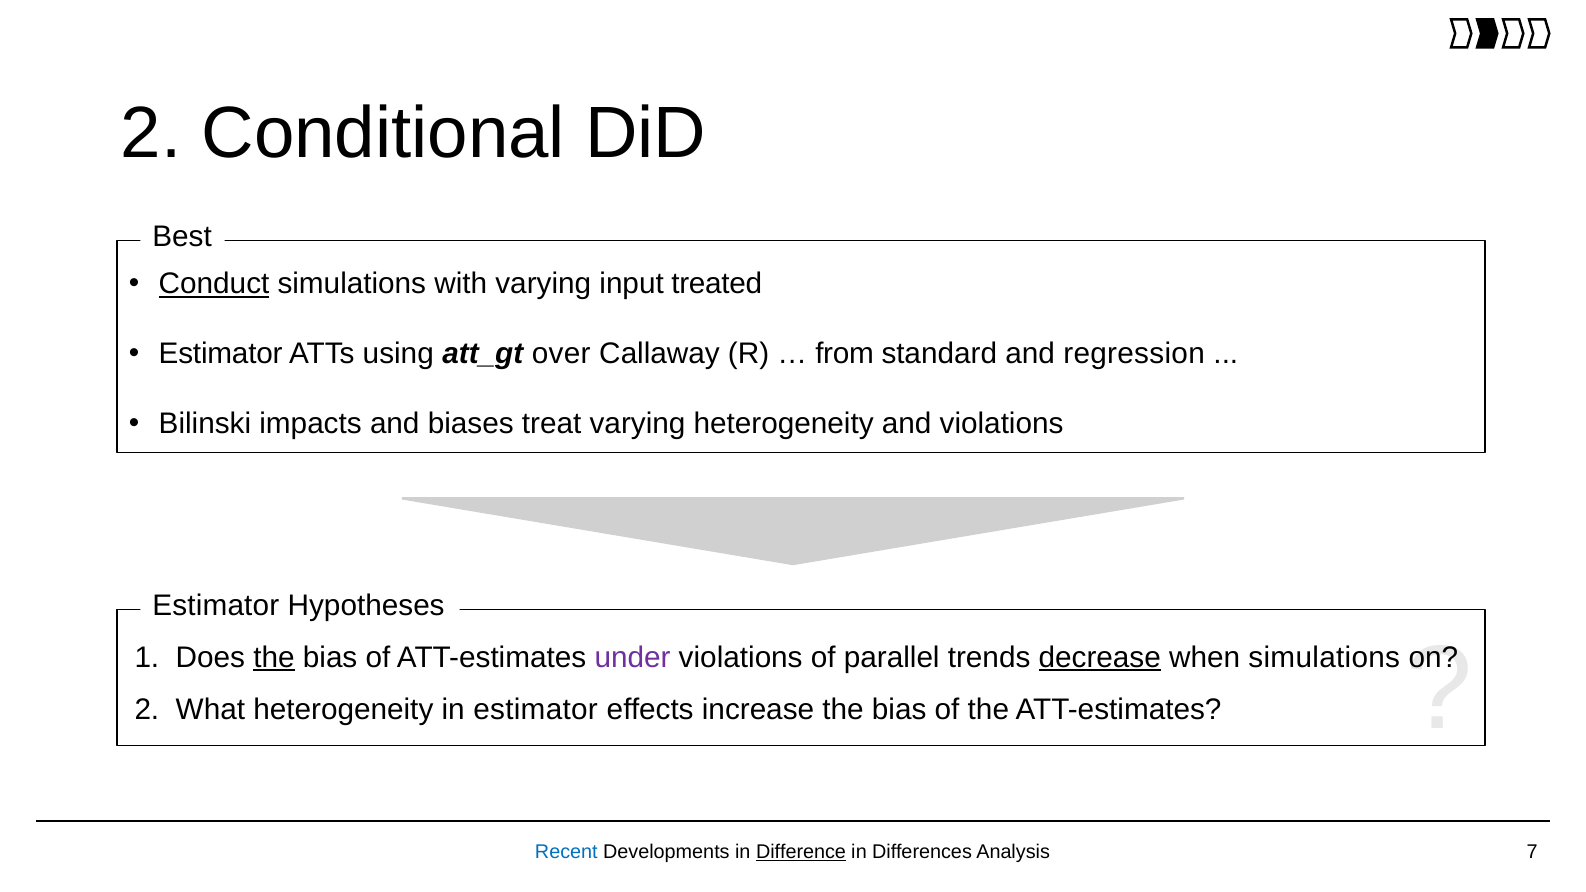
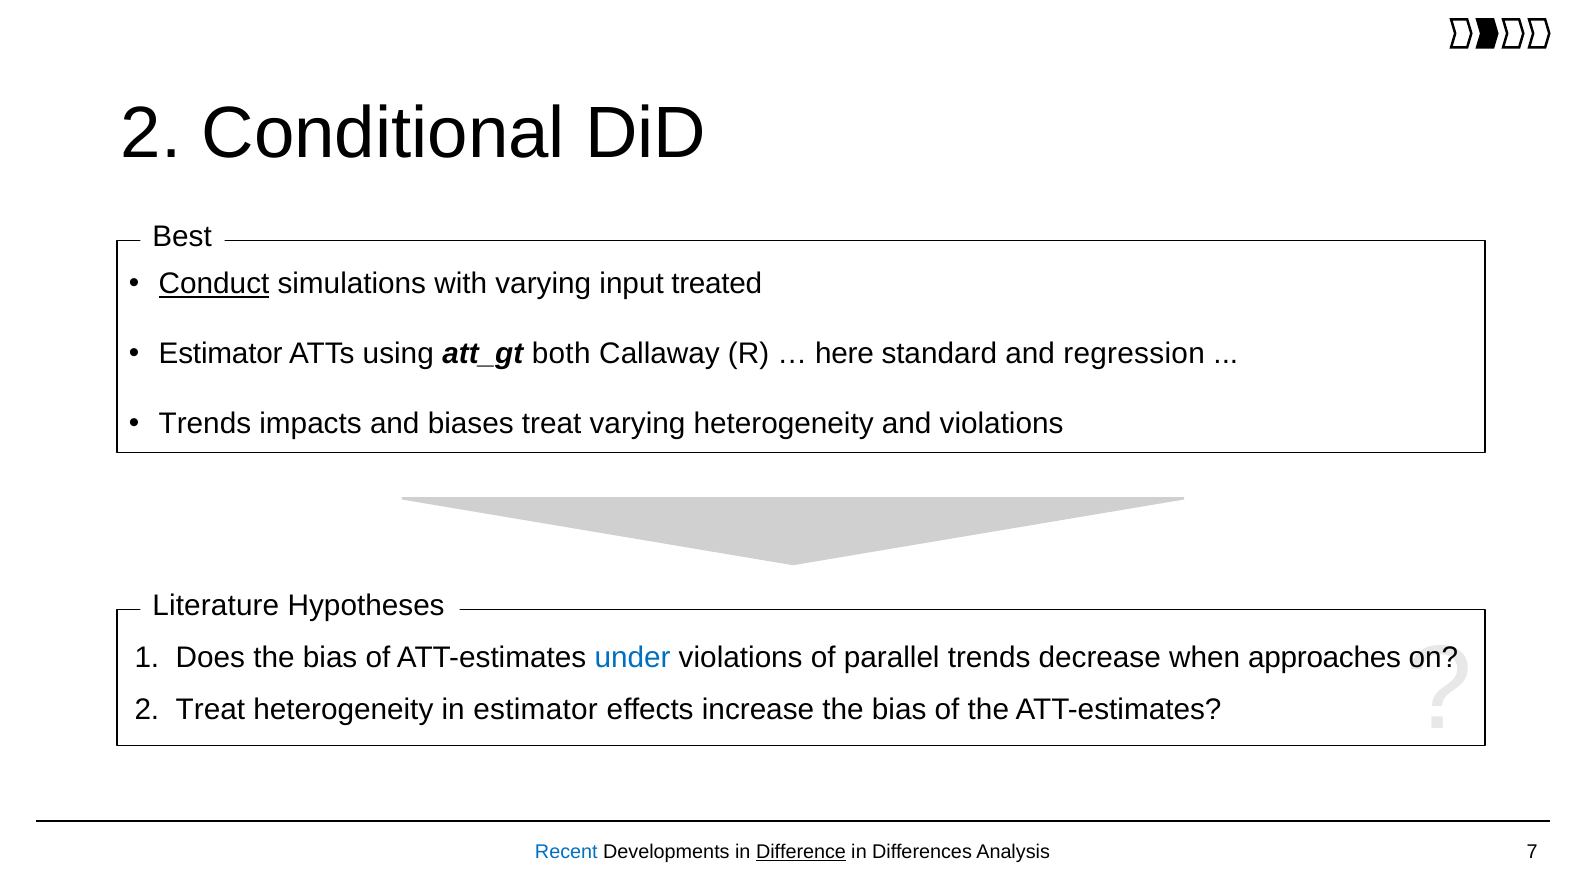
over: over -> both
from: from -> here
Bilinski at (205, 424): Bilinski -> Trends
Estimator at (216, 606): Estimator -> Literature
the at (274, 658) underline: present -> none
under colour: purple -> blue
decrease underline: present -> none
when simulations: simulations -> approaches
2 What: What -> Treat
